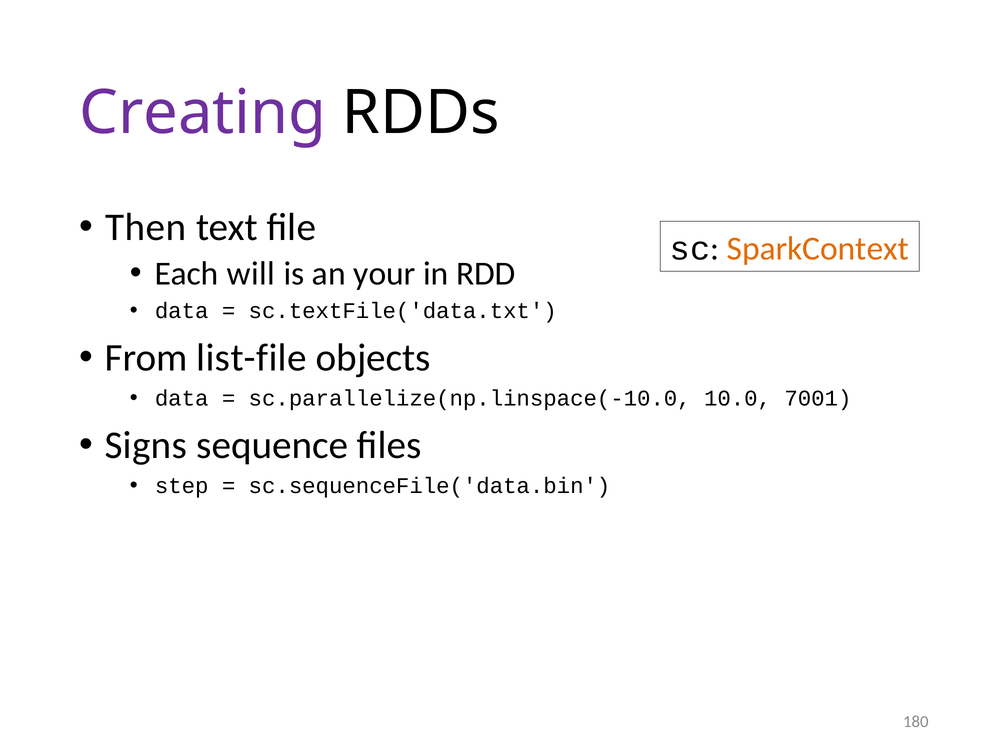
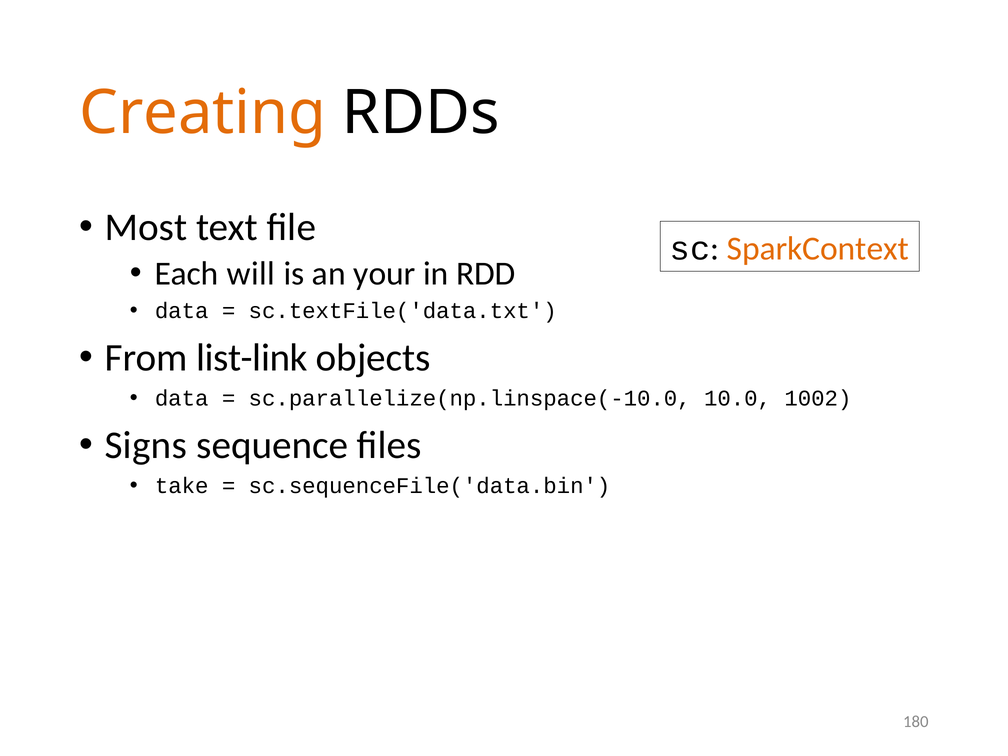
Creating colour: purple -> orange
Then: Then -> Most
list-file: list-file -> list-link
7001: 7001 -> 1002
step: step -> take
